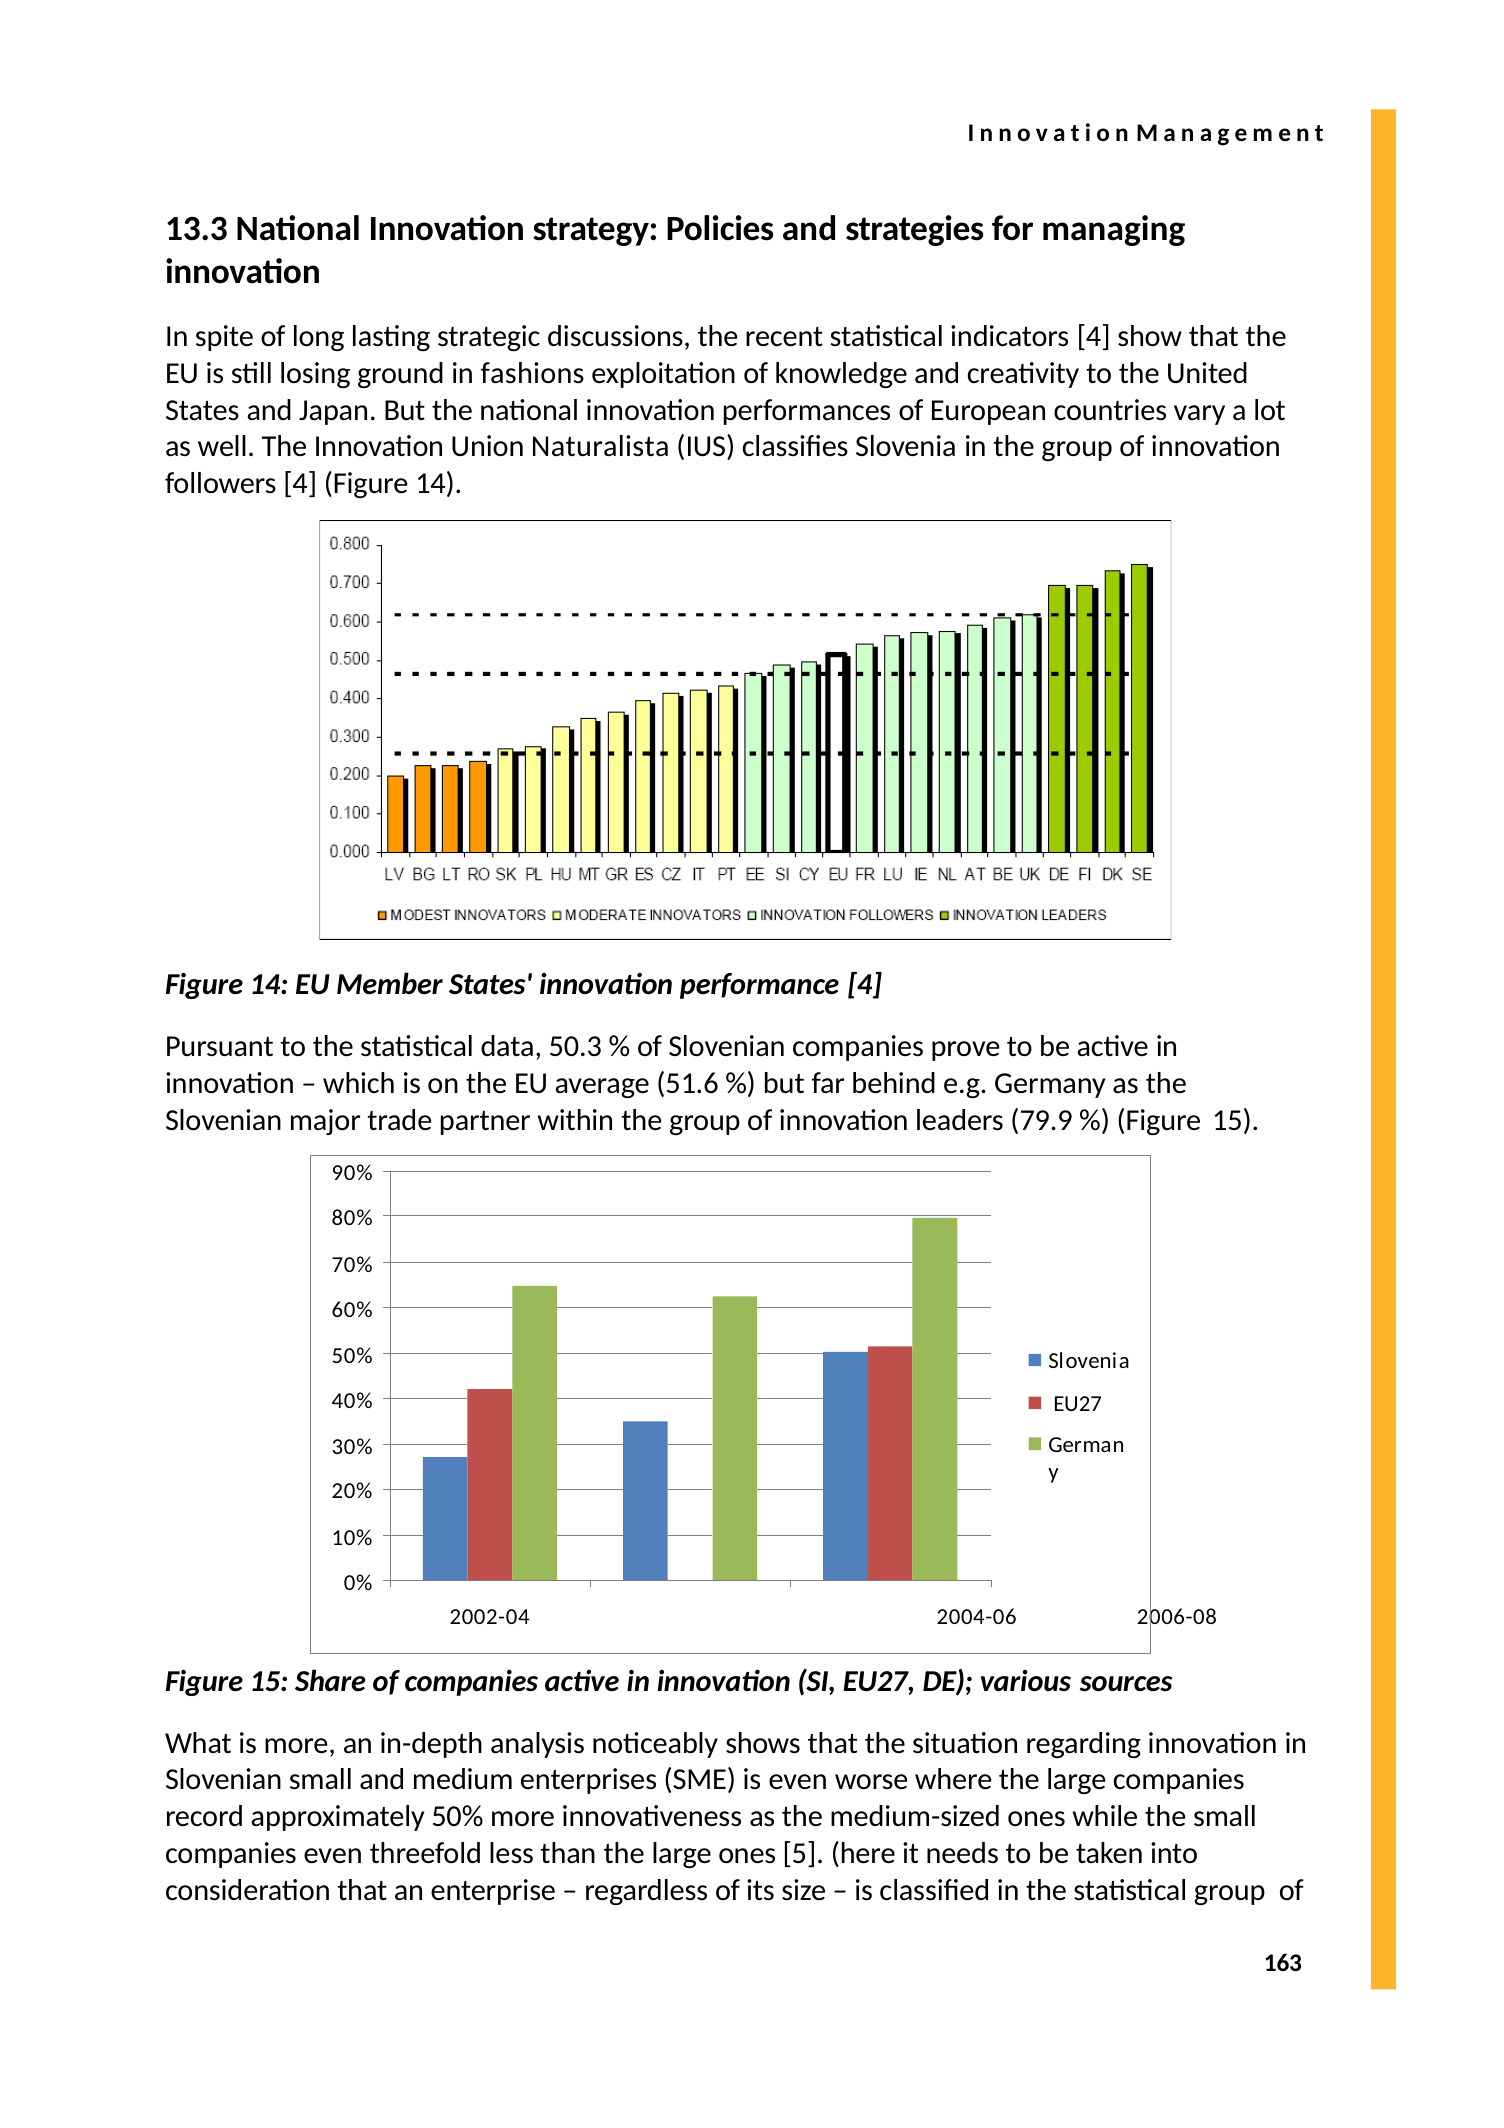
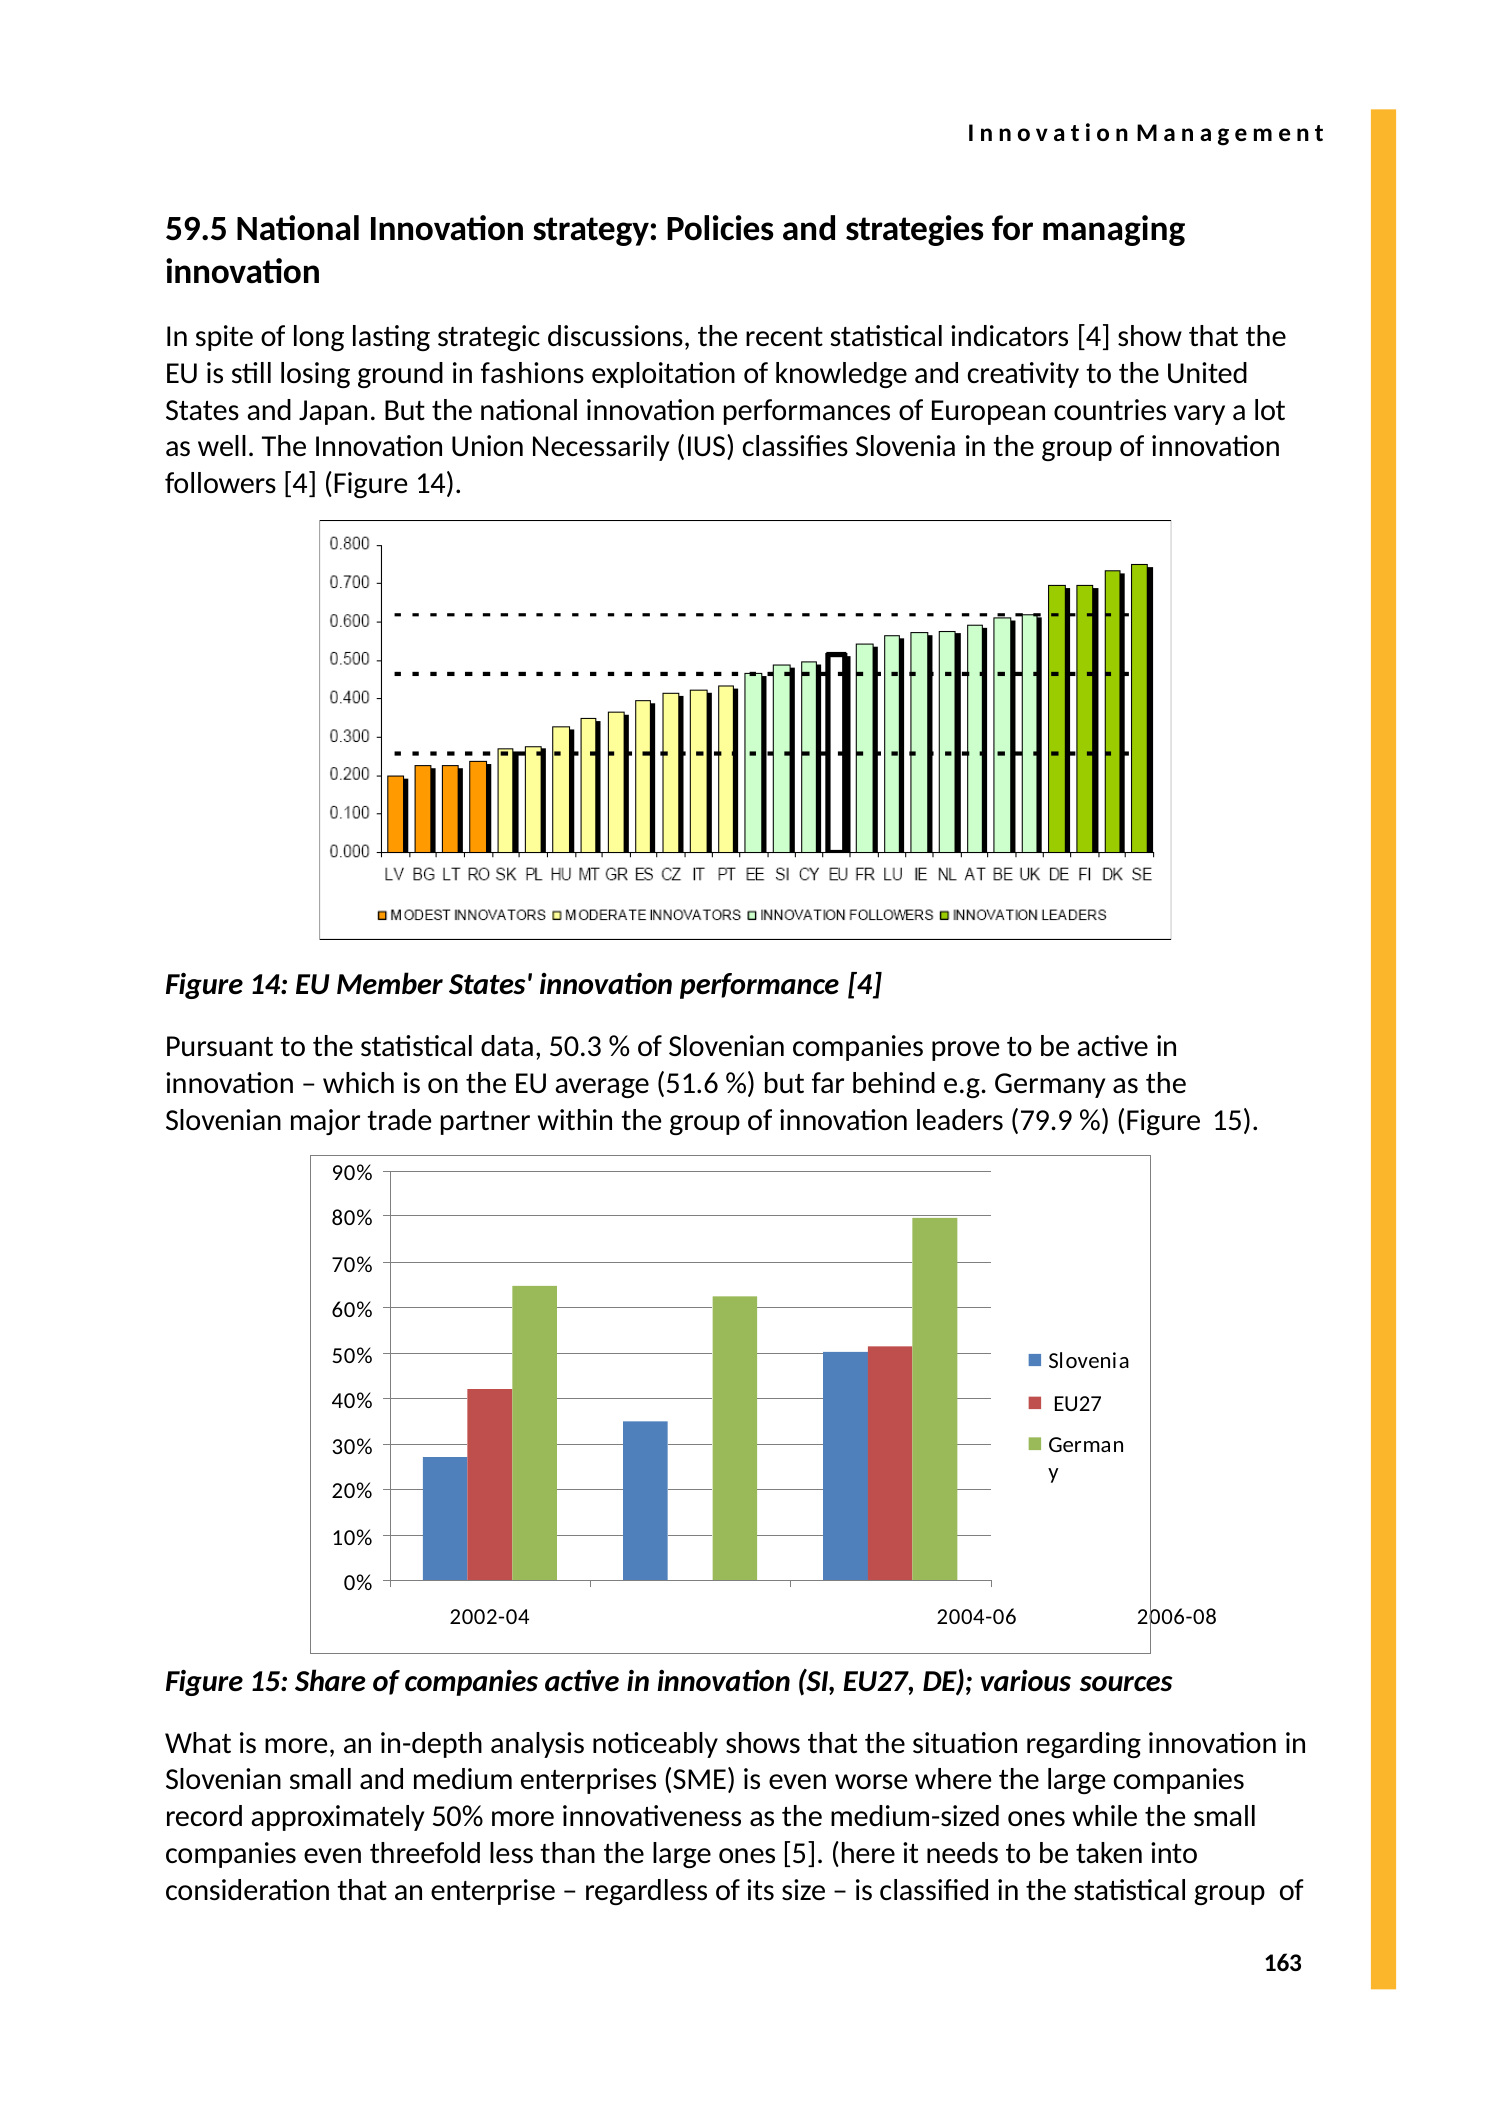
13.3: 13.3 -> 59.5
Naturalista: Naturalista -> Necessarily
